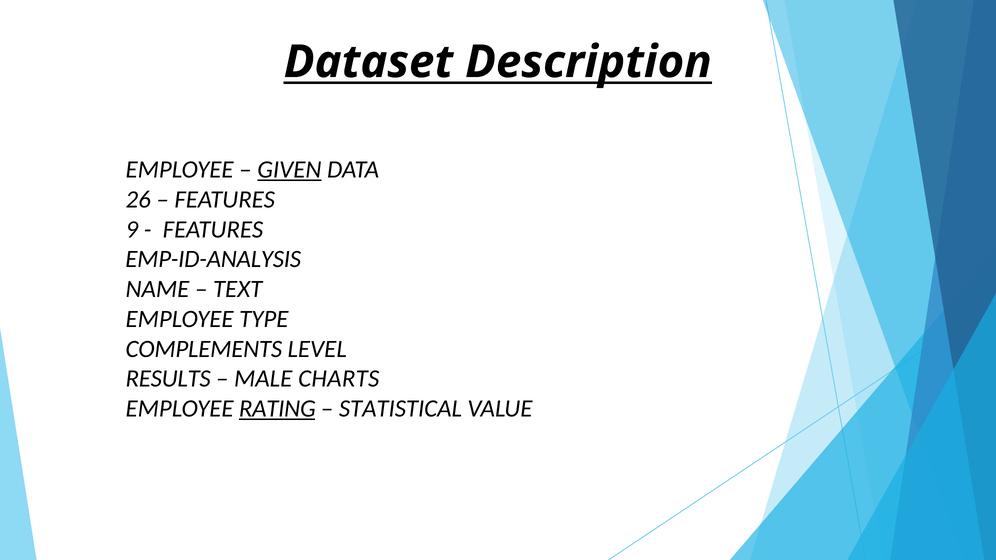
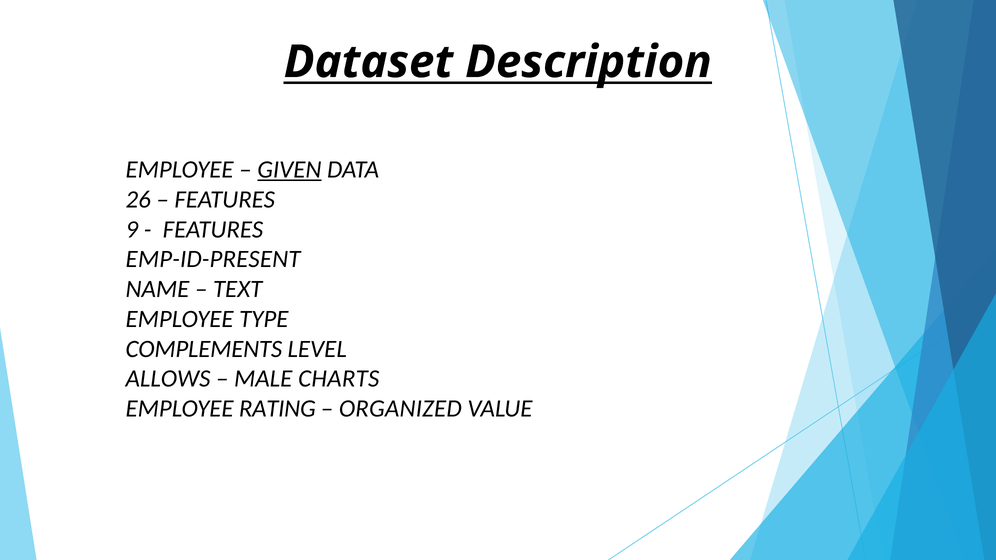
EMP-ID-ANALYSIS: EMP-ID-ANALYSIS -> EMP-ID-PRESENT
RESULTS: RESULTS -> ALLOWS
RATING underline: present -> none
STATISTICAL: STATISTICAL -> ORGANIZED
